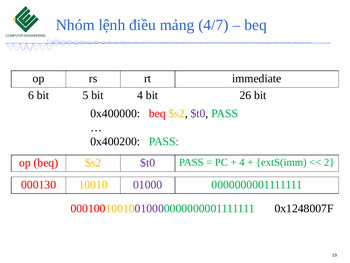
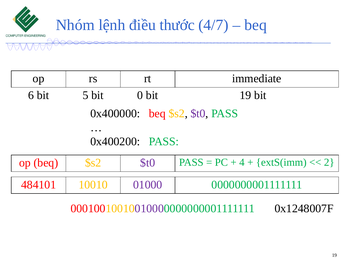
mảng: mảng -> thước
bit 4: 4 -> 0
bit 26: 26 -> 19
000130: 000130 -> 484101
